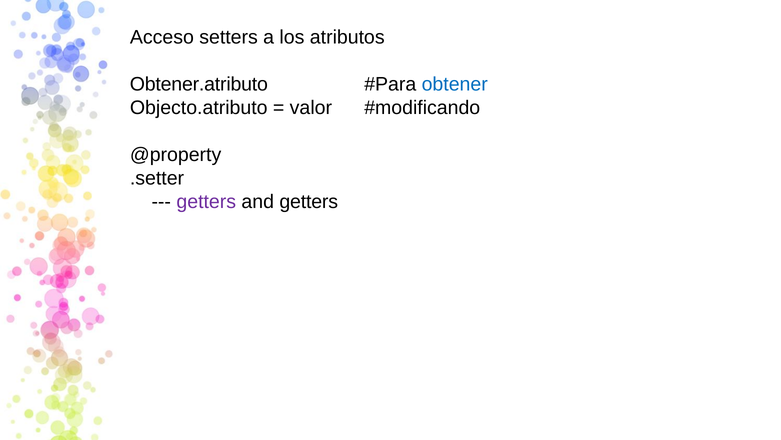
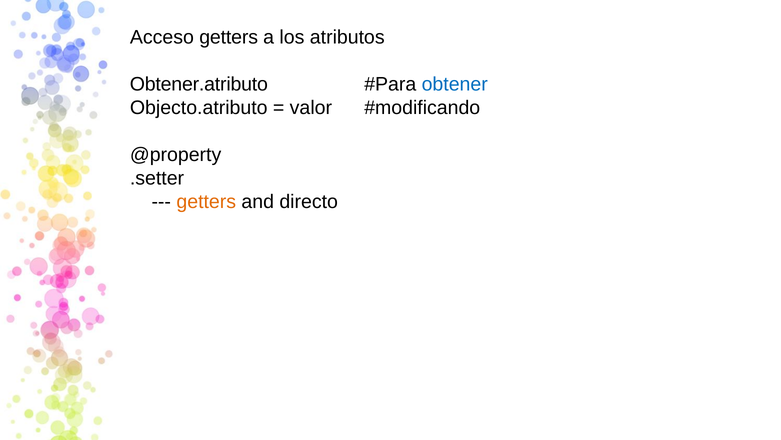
Acceso setters: setters -> getters
getters at (206, 201) colour: purple -> orange
and getters: getters -> directo
